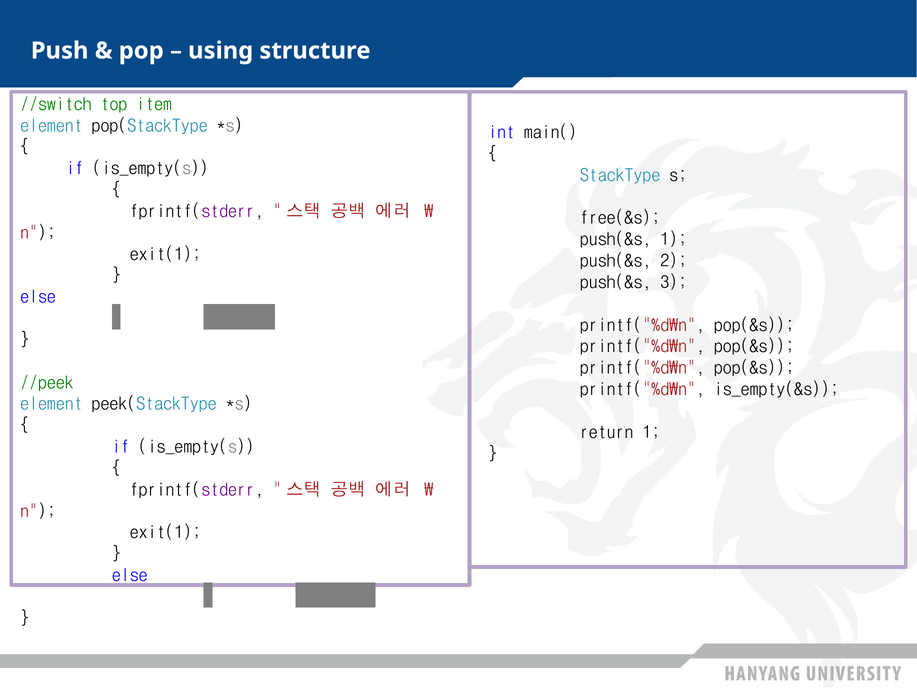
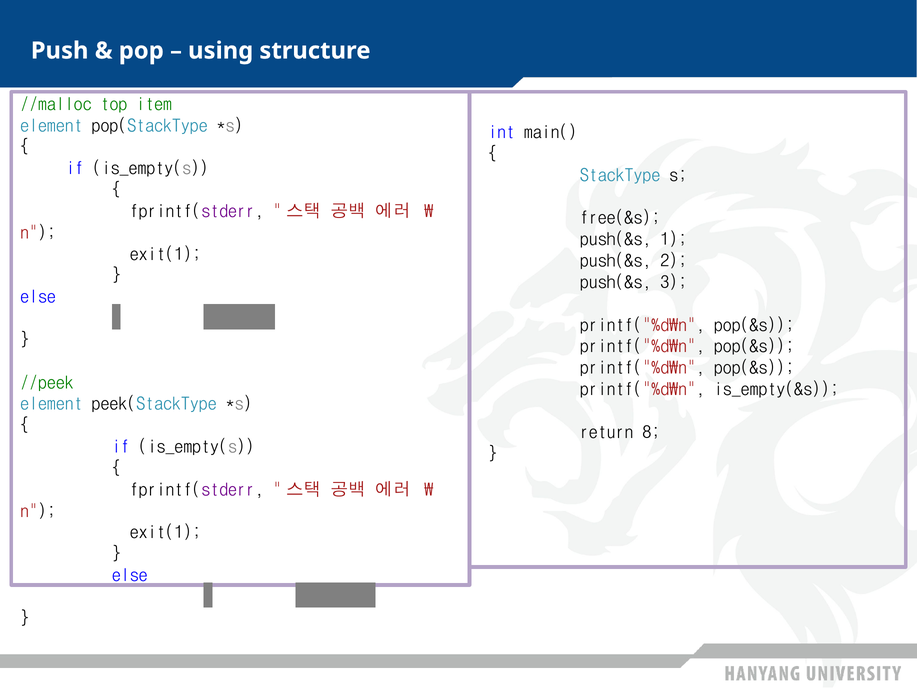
//switch: //switch -> //malloc
return 1: 1 -> 8
